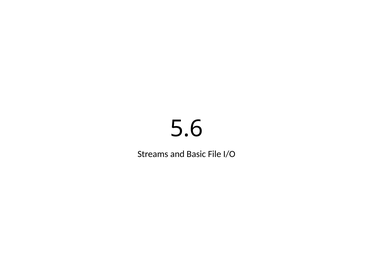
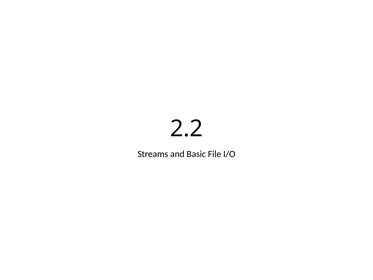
5.6: 5.6 -> 2.2
